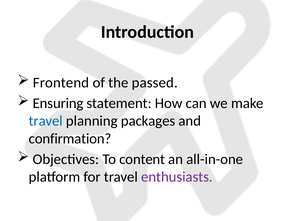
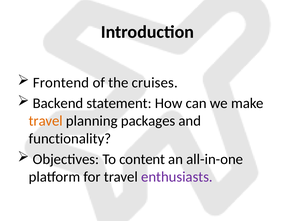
passed: passed -> cruises
Ensuring: Ensuring -> Backend
travel at (46, 121) colour: blue -> orange
confirmation: confirmation -> functionality
